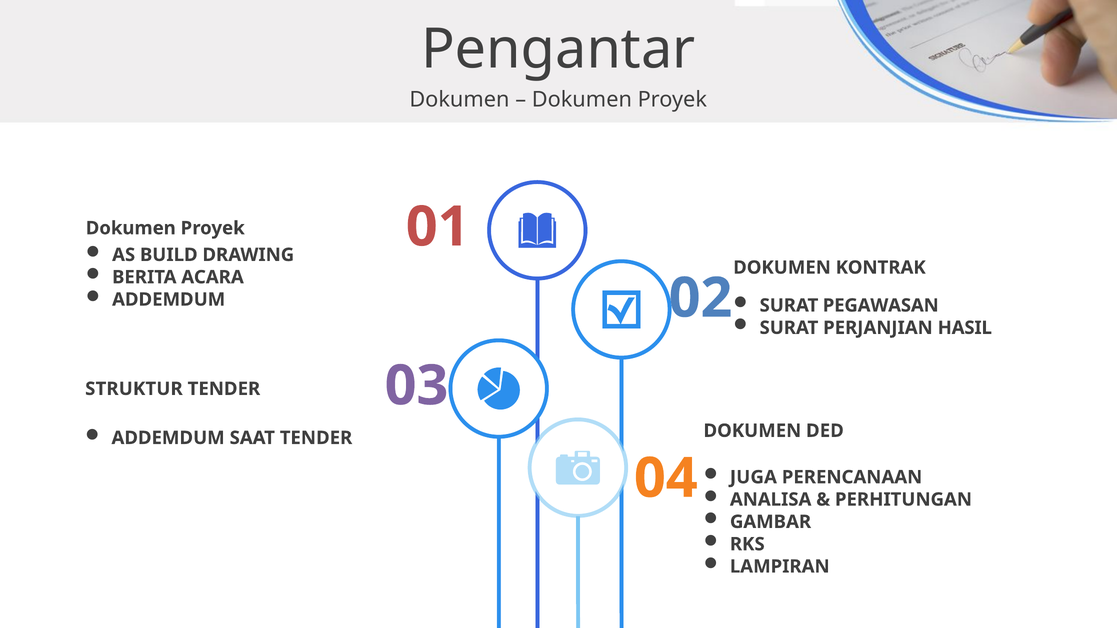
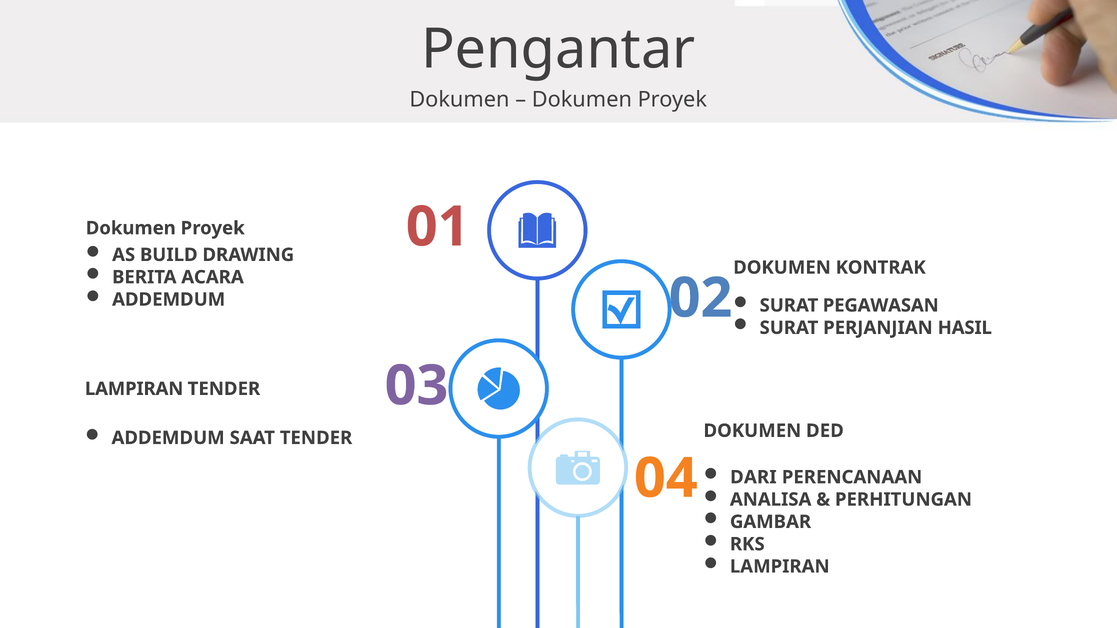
STRUKTUR at (134, 389): STRUKTUR -> LAMPIRAN
JUGA: JUGA -> DARI
